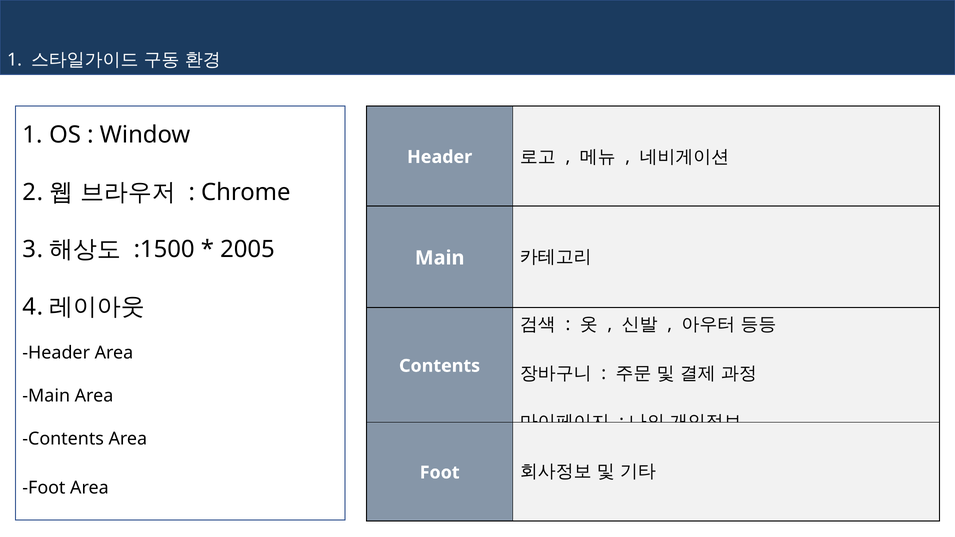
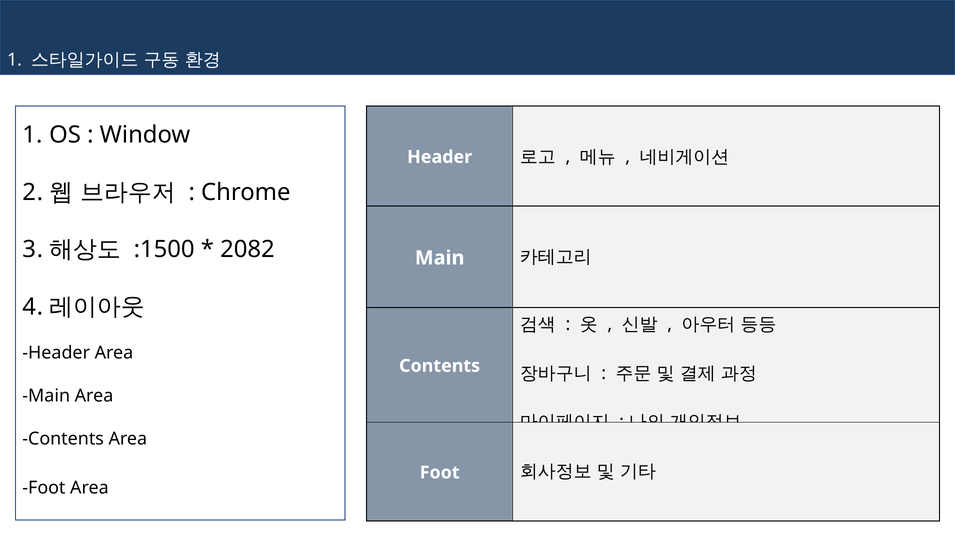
2005: 2005 -> 2082
